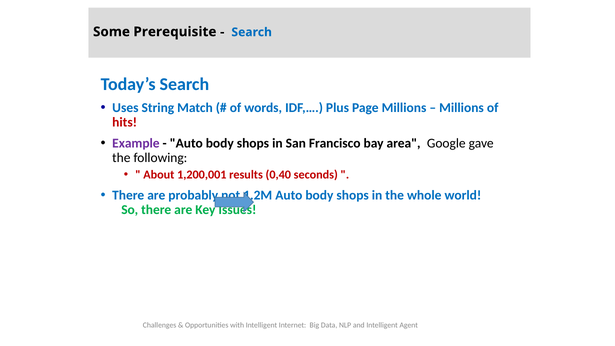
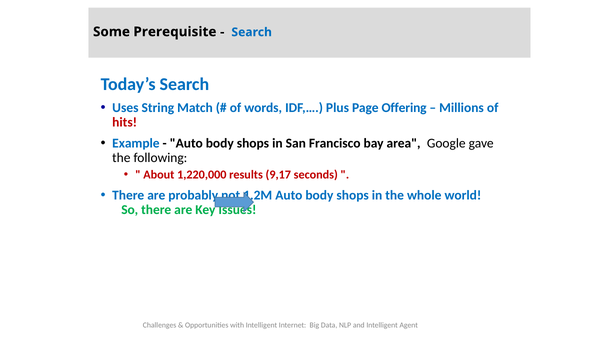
Page Millions: Millions -> Offering
Example colour: purple -> blue
1,200,001: 1,200,001 -> 1,220,000
0,40: 0,40 -> 9,17
